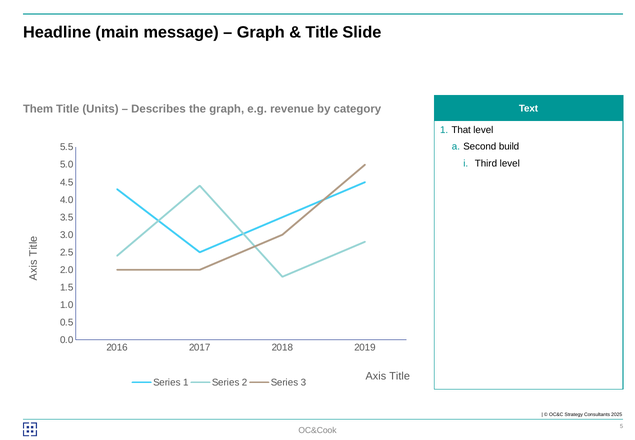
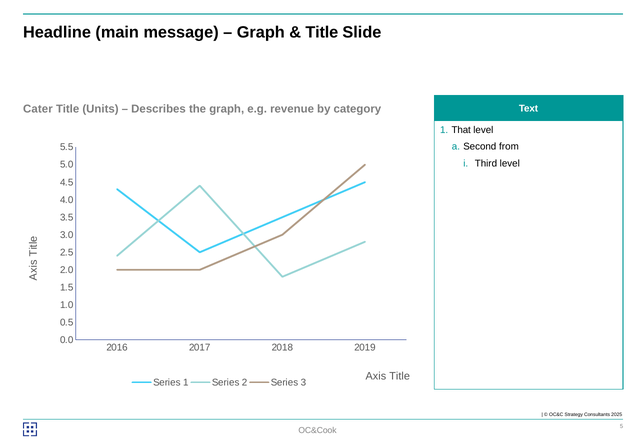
Them: Them -> Cater
build: build -> from
